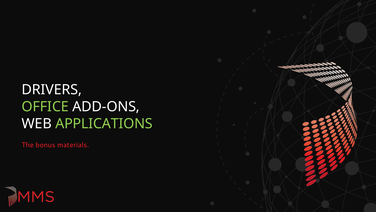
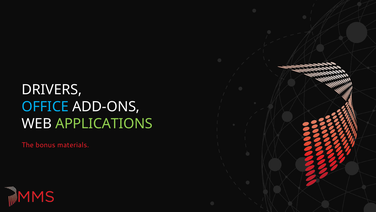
OFFICE colour: light green -> light blue
